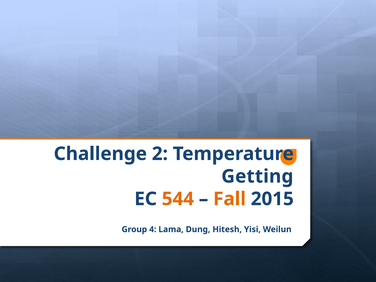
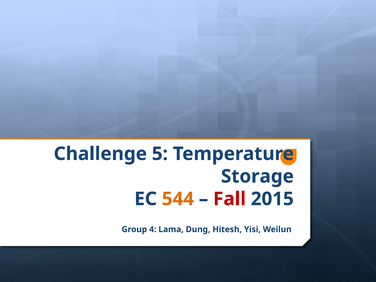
2: 2 -> 5
Getting: Getting -> Storage
Fall colour: orange -> red
